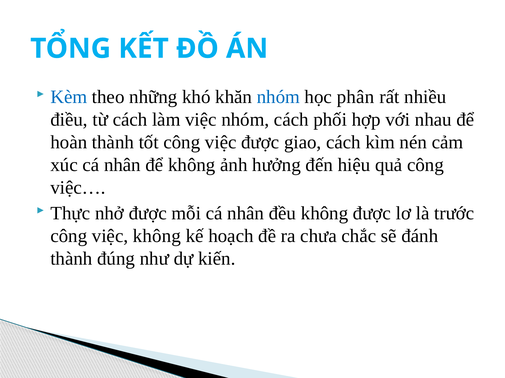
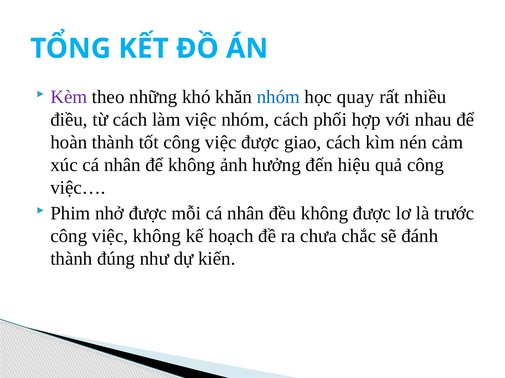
Kèm colour: blue -> purple
phân: phân -> quay
Thực: Thực -> Phim
